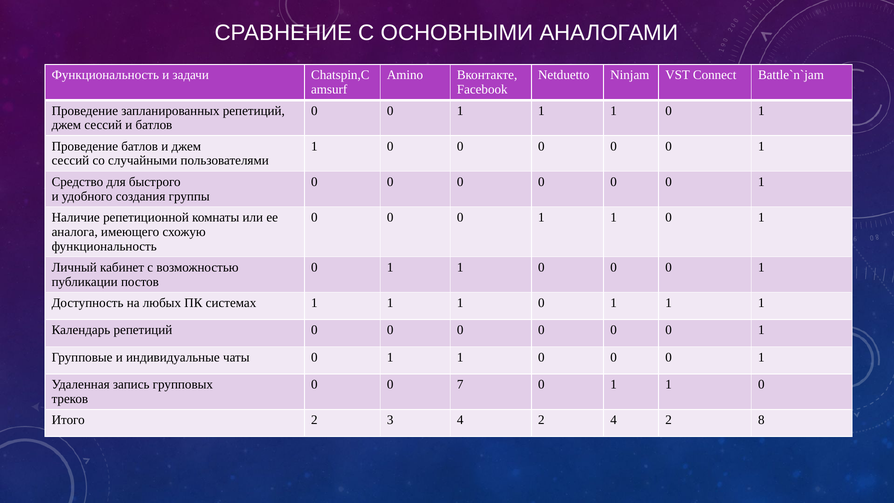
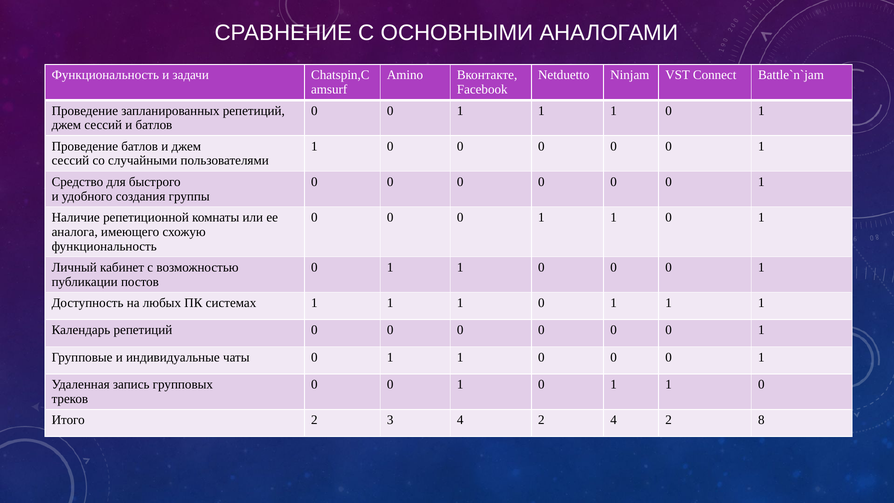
7 at (460, 384): 7 -> 1
